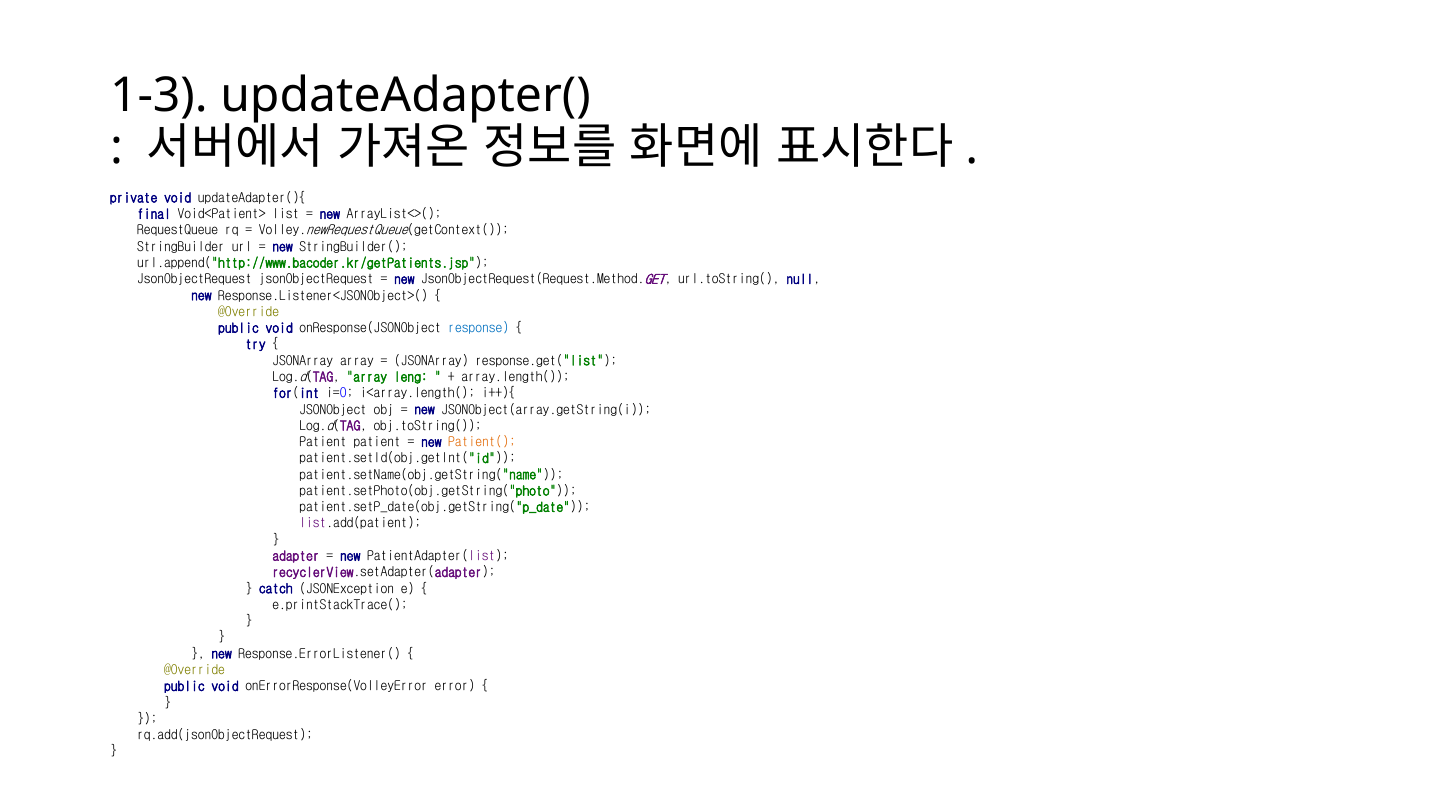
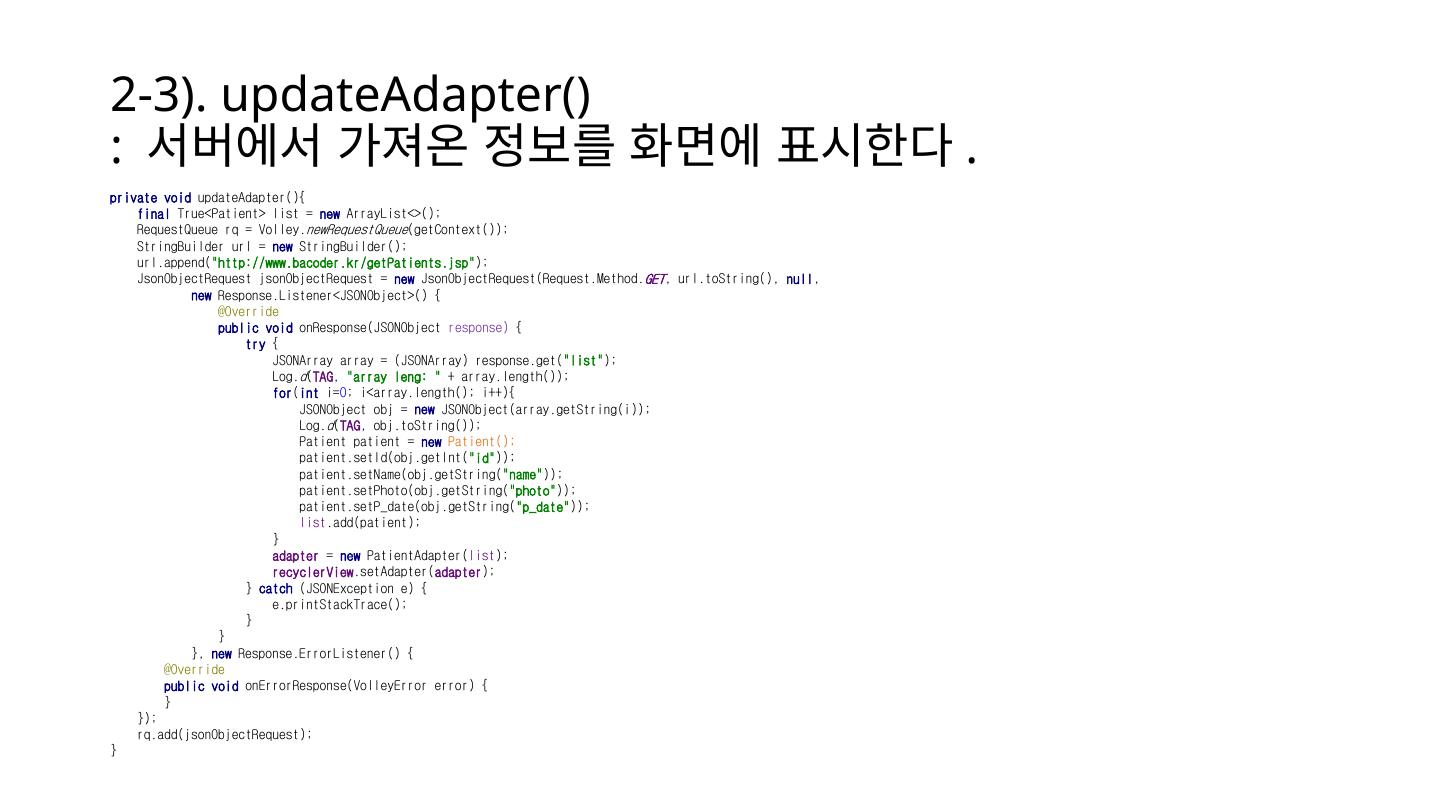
1-3: 1-3 -> 2-3
Void<Patient>: Void<Patient> -> True<Patient>
response colour: blue -> purple
